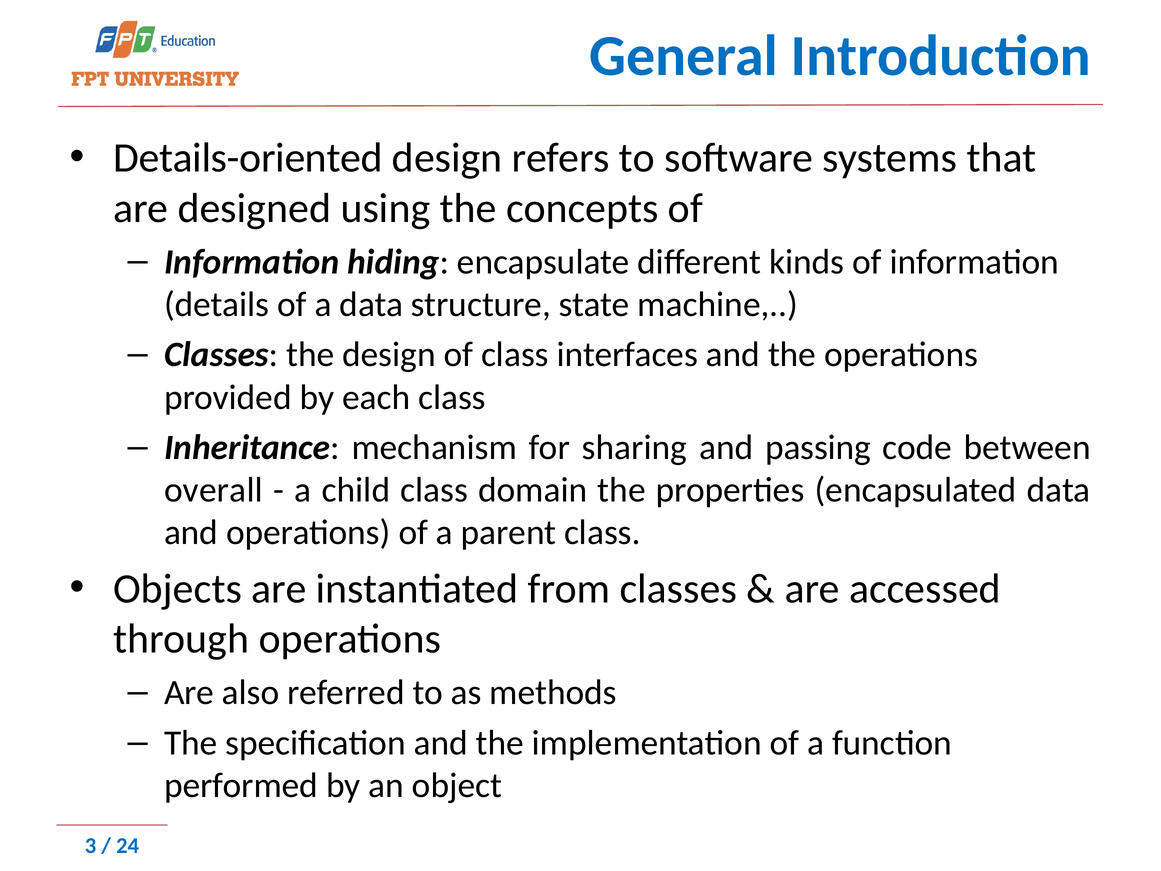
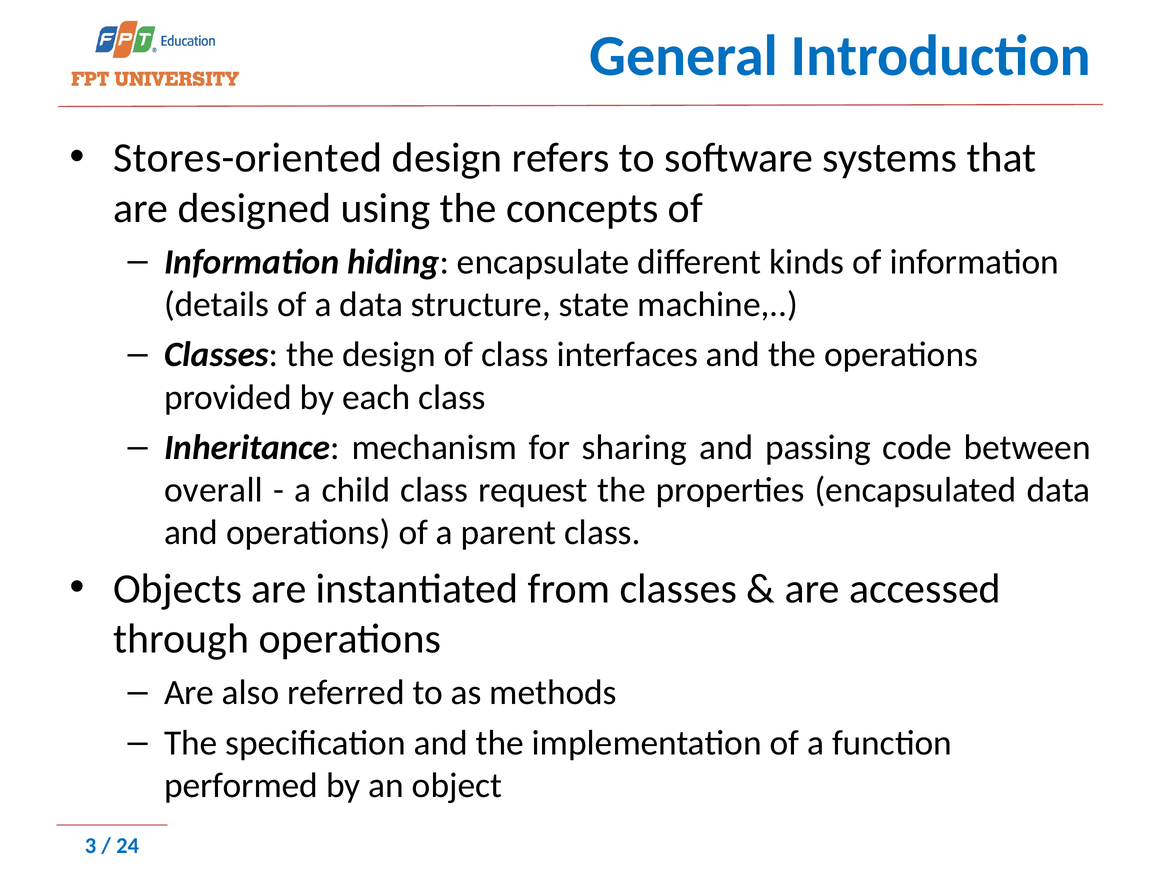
Details-oriented: Details-oriented -> Stores-oriented
domain: domain -> request
